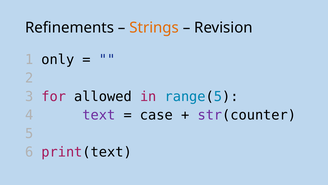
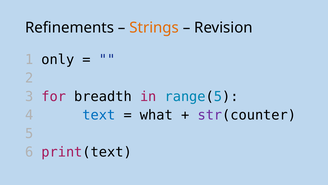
allowed: allowed -> breadth
text colour: purple -> blue
case: case -> what
